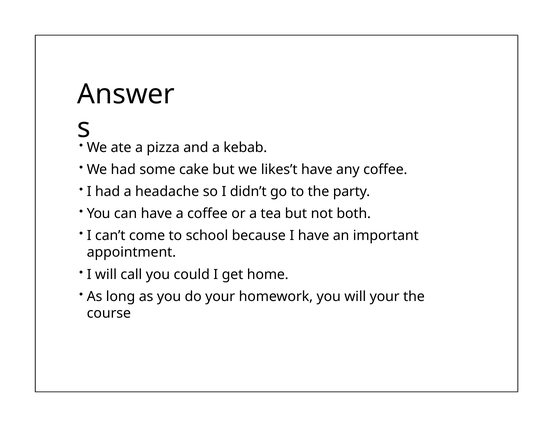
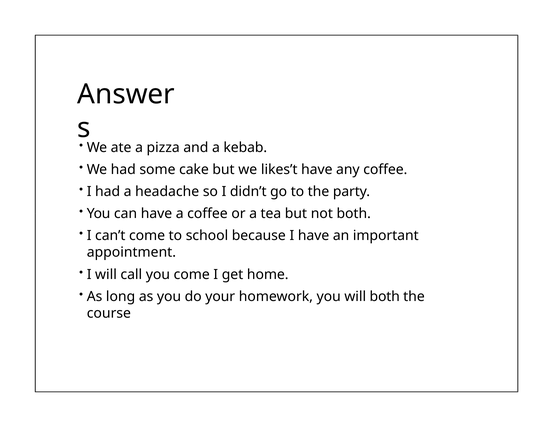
you could: could -> come
will your: your -> both
